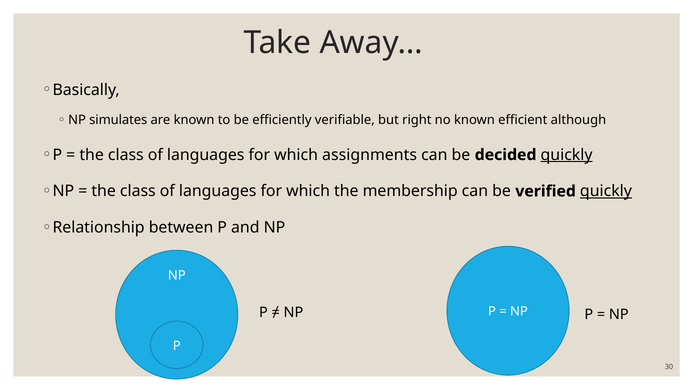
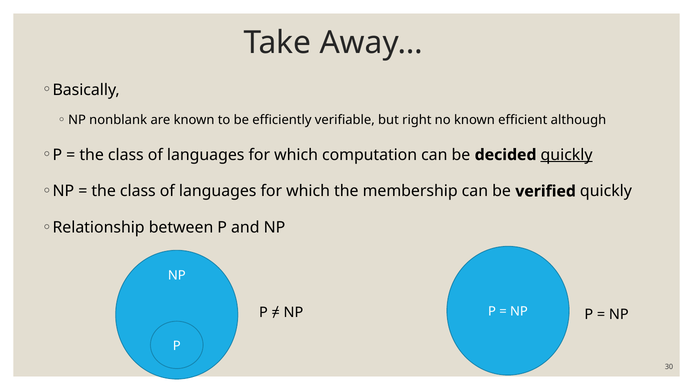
simulates: simulates -> nonblank
assignments: assignments -> computation
quickly at (606, 191) underline: present -> none
